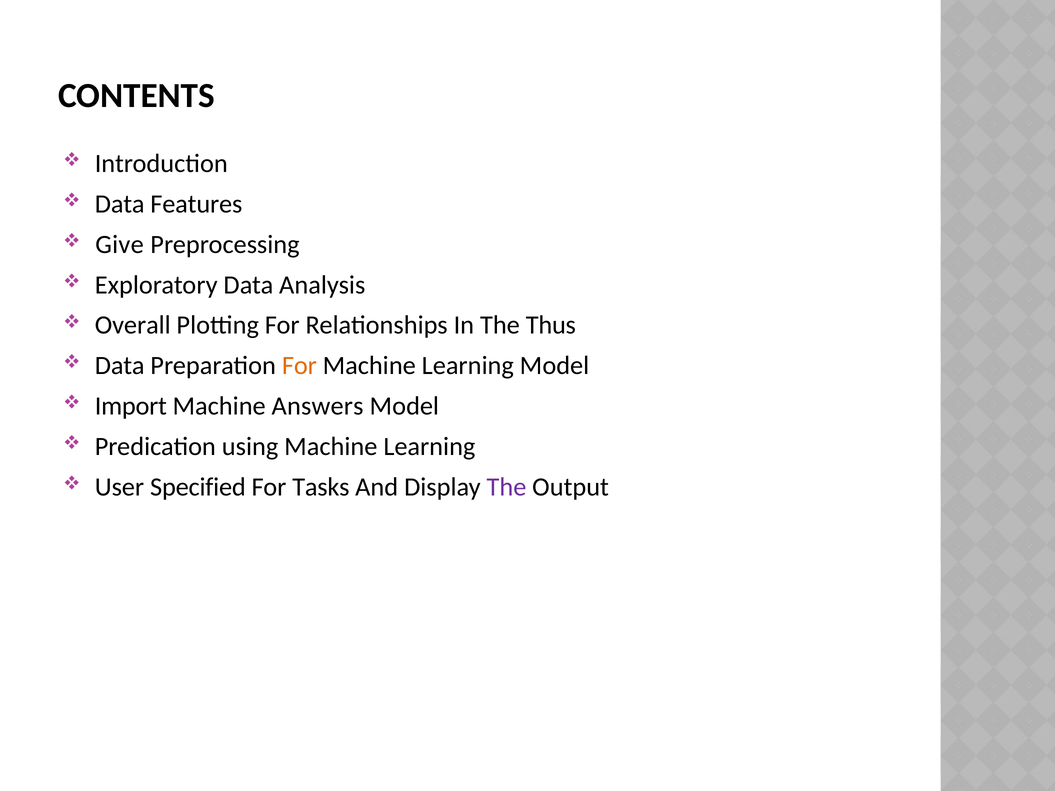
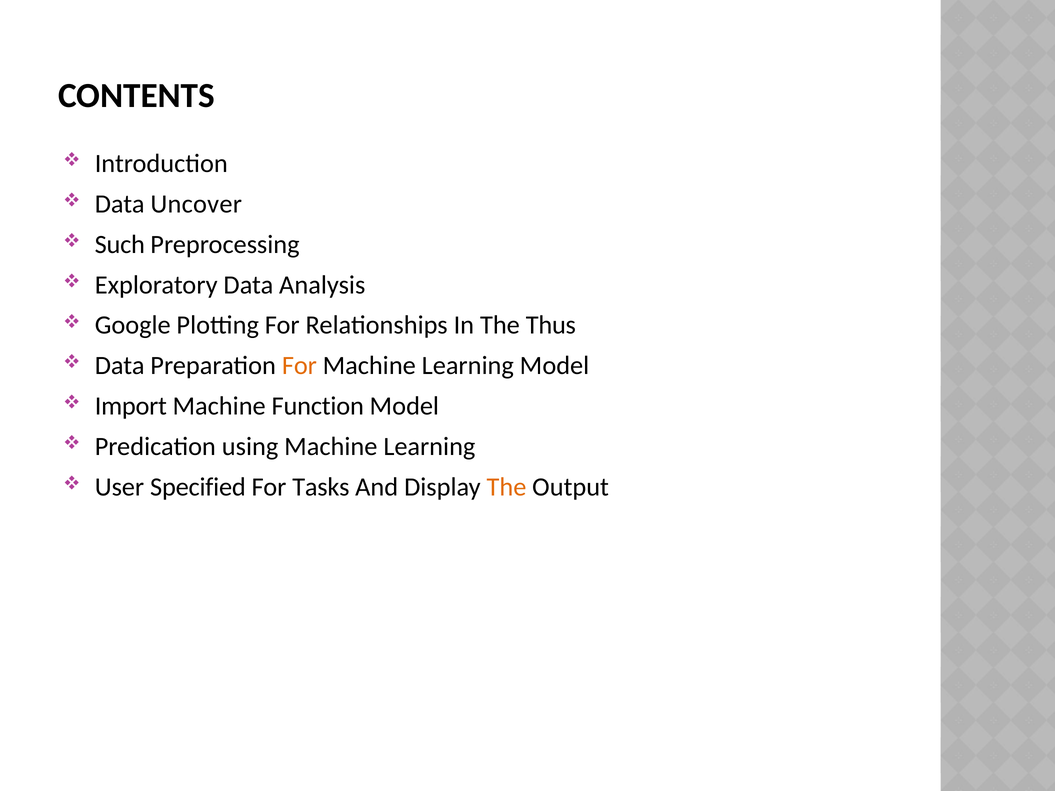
Features: Features -> Uncover
Give: Give -> Such
Overall: Overall -> Google
Answers: Answers -> Function
The at (506, 487) colour: purple -> orange
